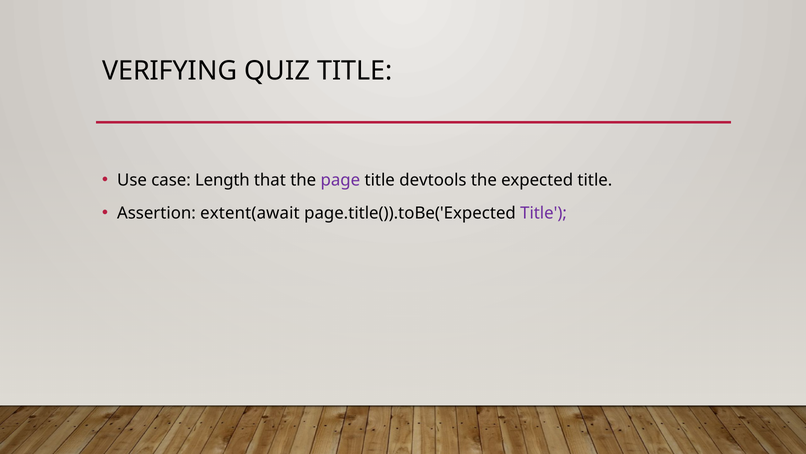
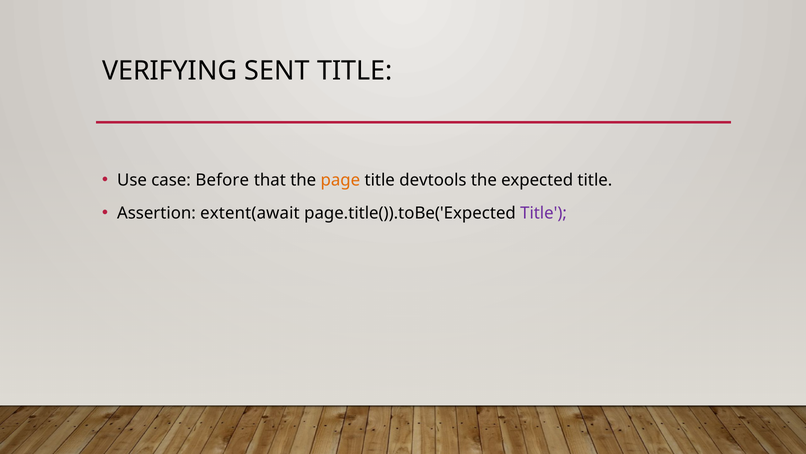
QUIZ: QUIZ -> SENT
Length: Length -> Before
page colour: purple -> orange
